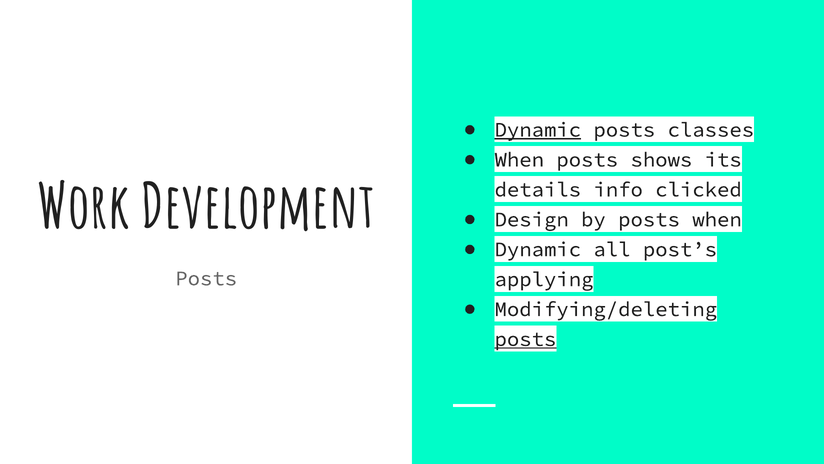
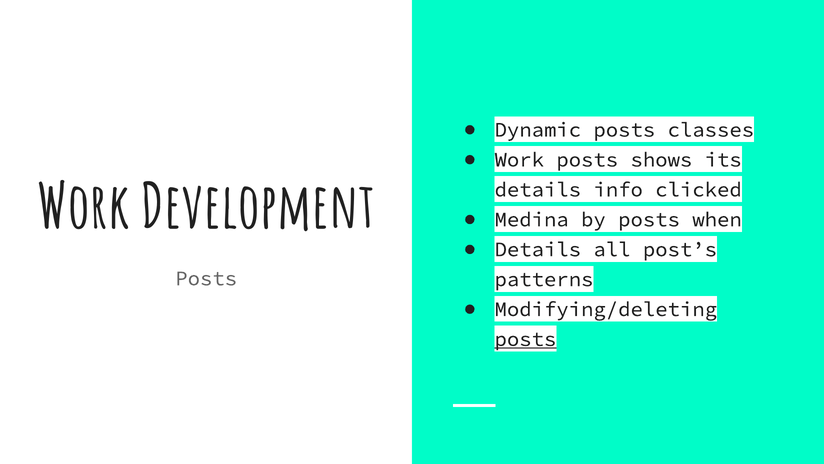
Dynamic at (538, 130) underline: present -> none
When at (519, 160): When -> Work
Design: Design -> Medina
Dynamic at (538, 249): Dynamic -> Details
applying: applying -> patterns
